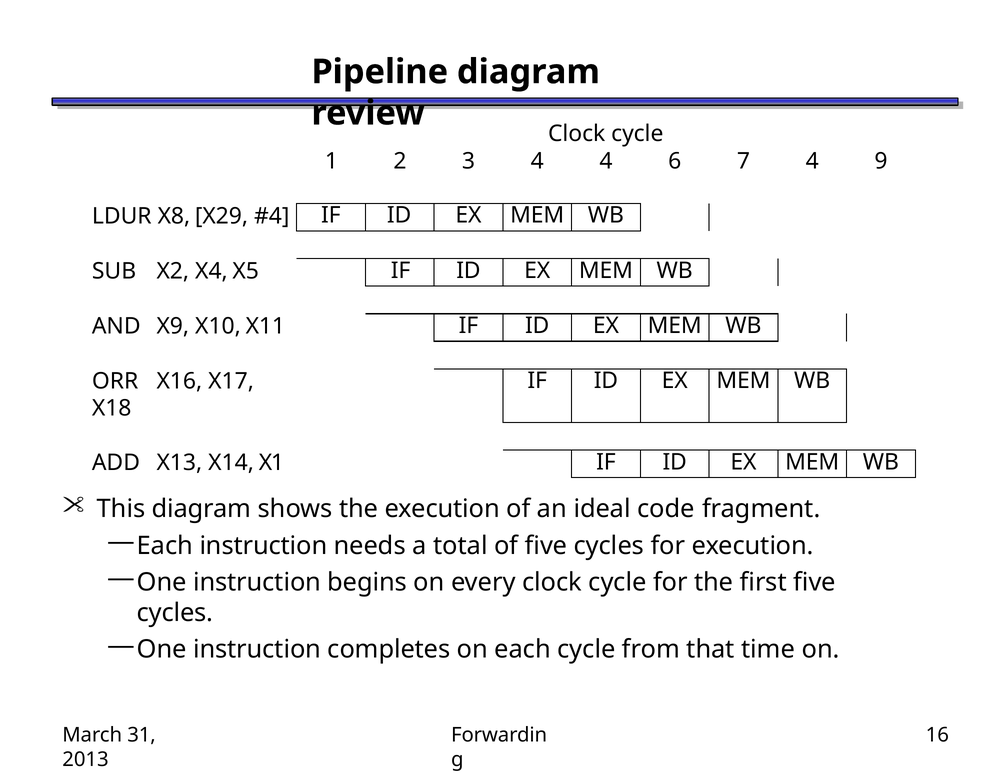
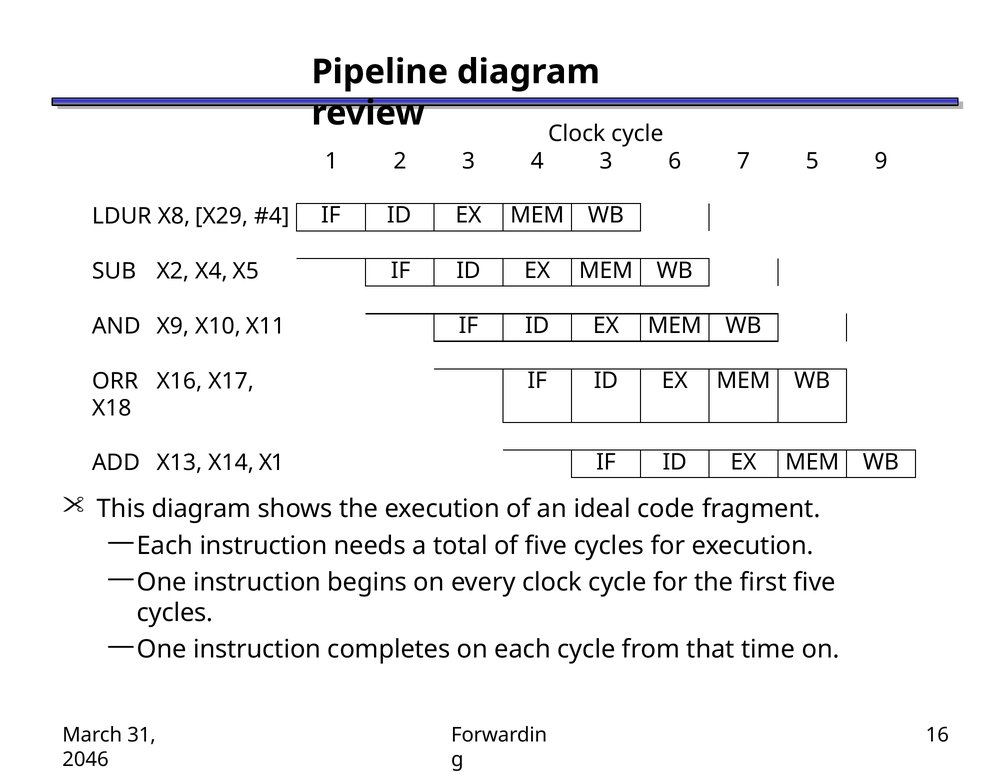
4 4: 4 -> 3
7 4: 4 -> 5
2013: 2013 -> 2046
